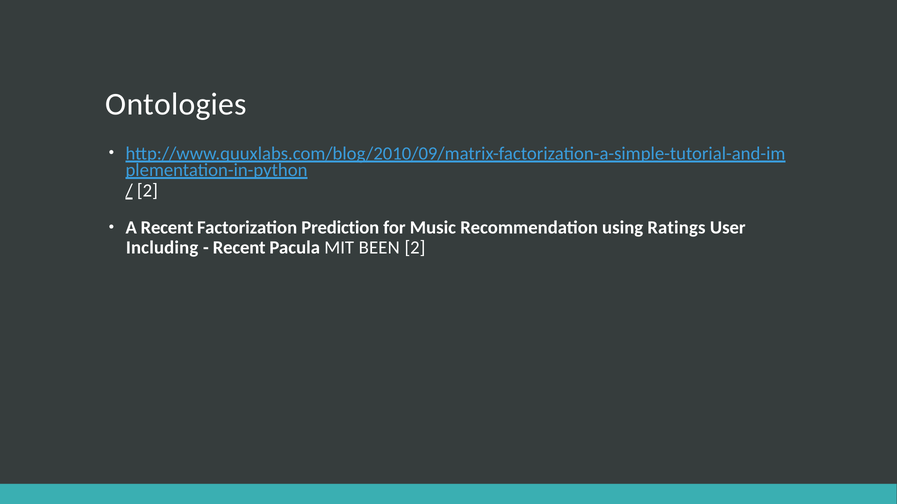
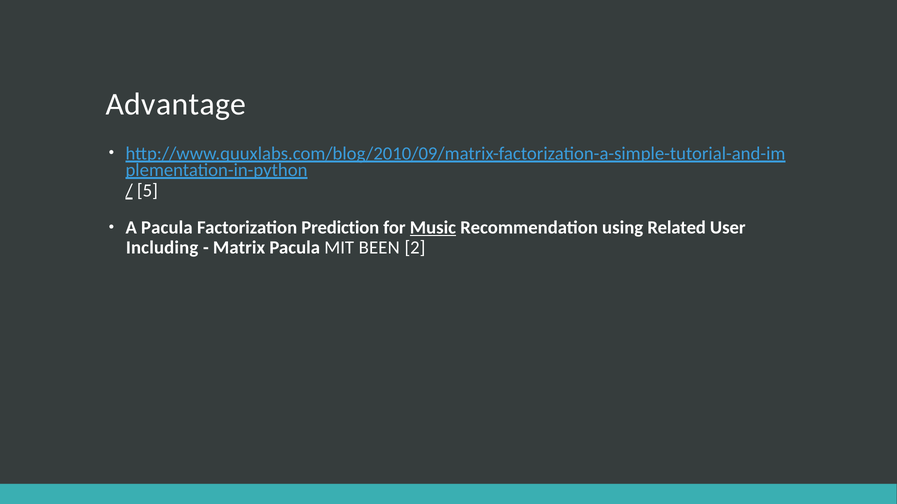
Ontologies: Ontologies -> Advantage
2 at (147, 191): 2 -> 5
A Recent: Recent -> Pacula
Music underline: none -> present
Ratings: Ratings -> Related
Recent at (239, 248): Recent -> Matrix
